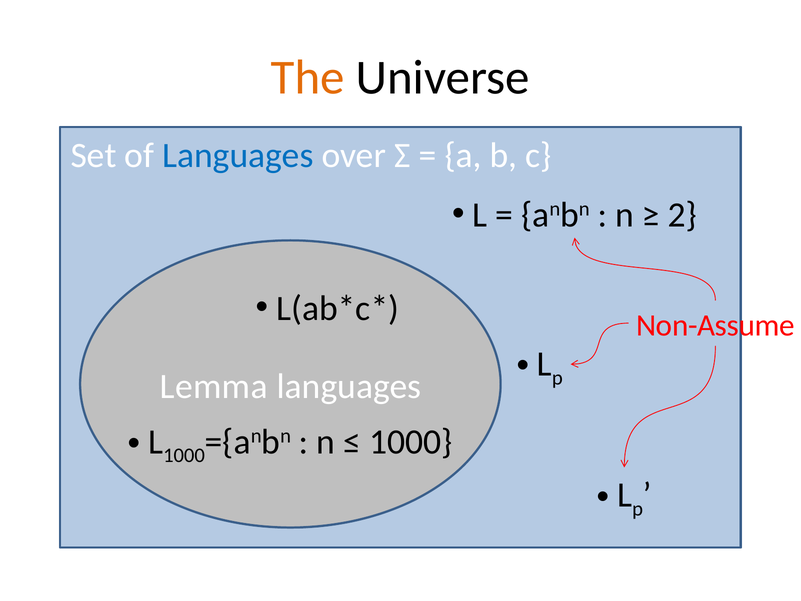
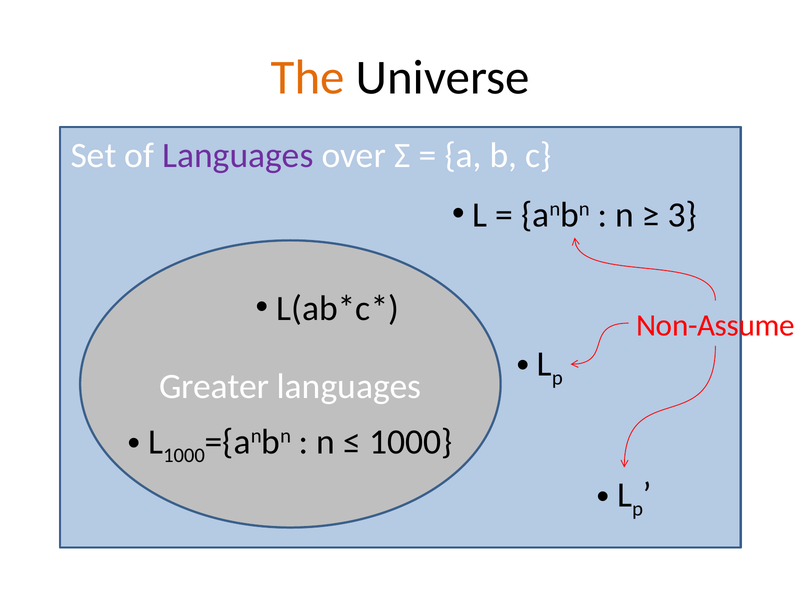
Languages at (238, 156) colour: blue -> purple
2: 2 -> 3
Lemma: Lemma -> Greater
